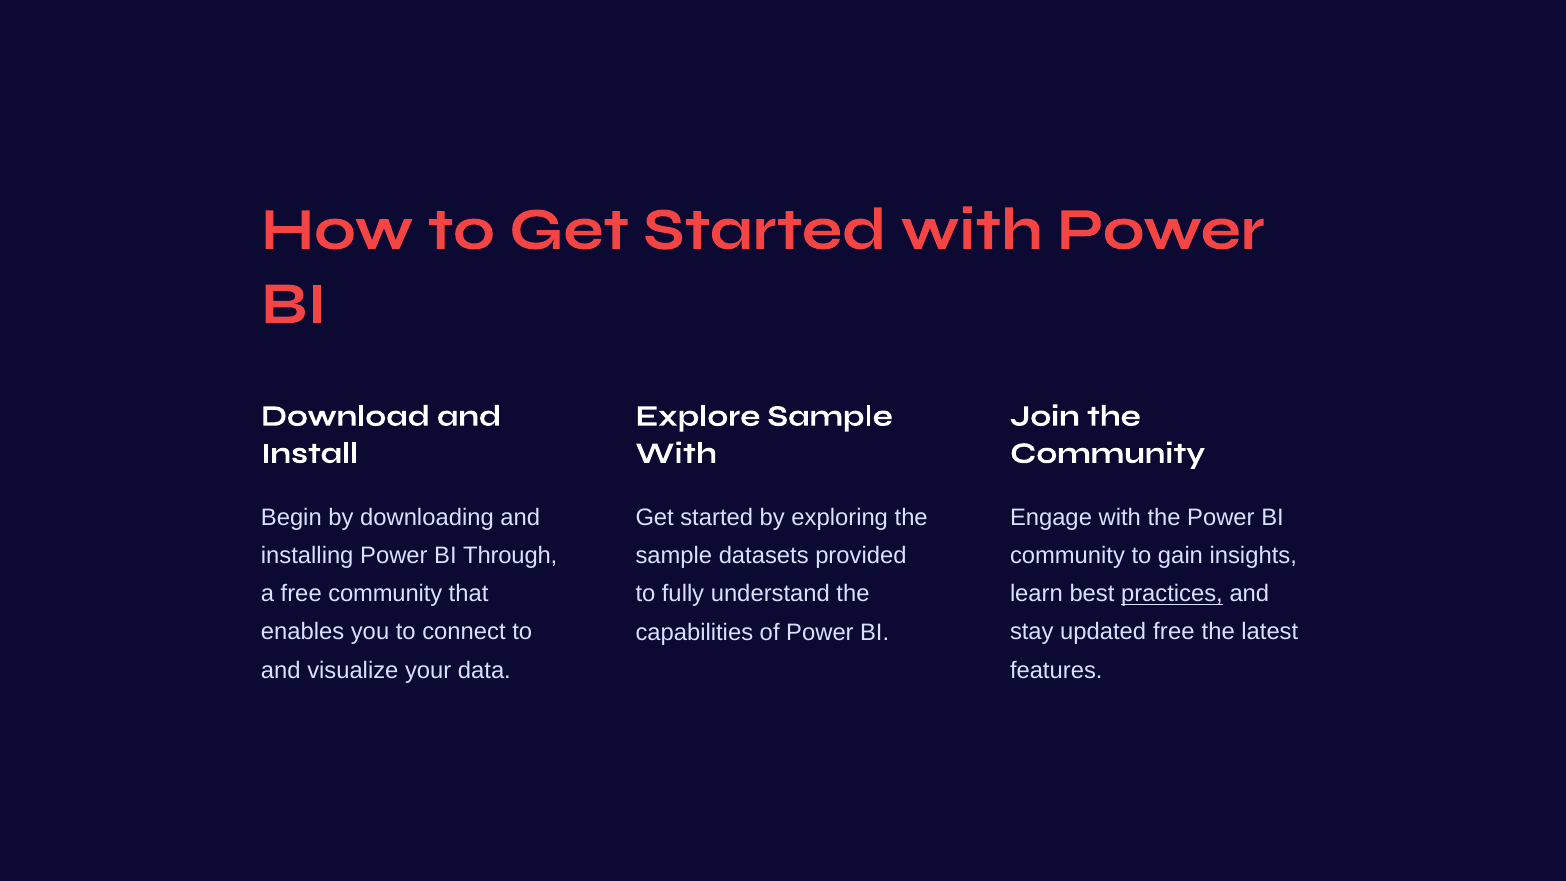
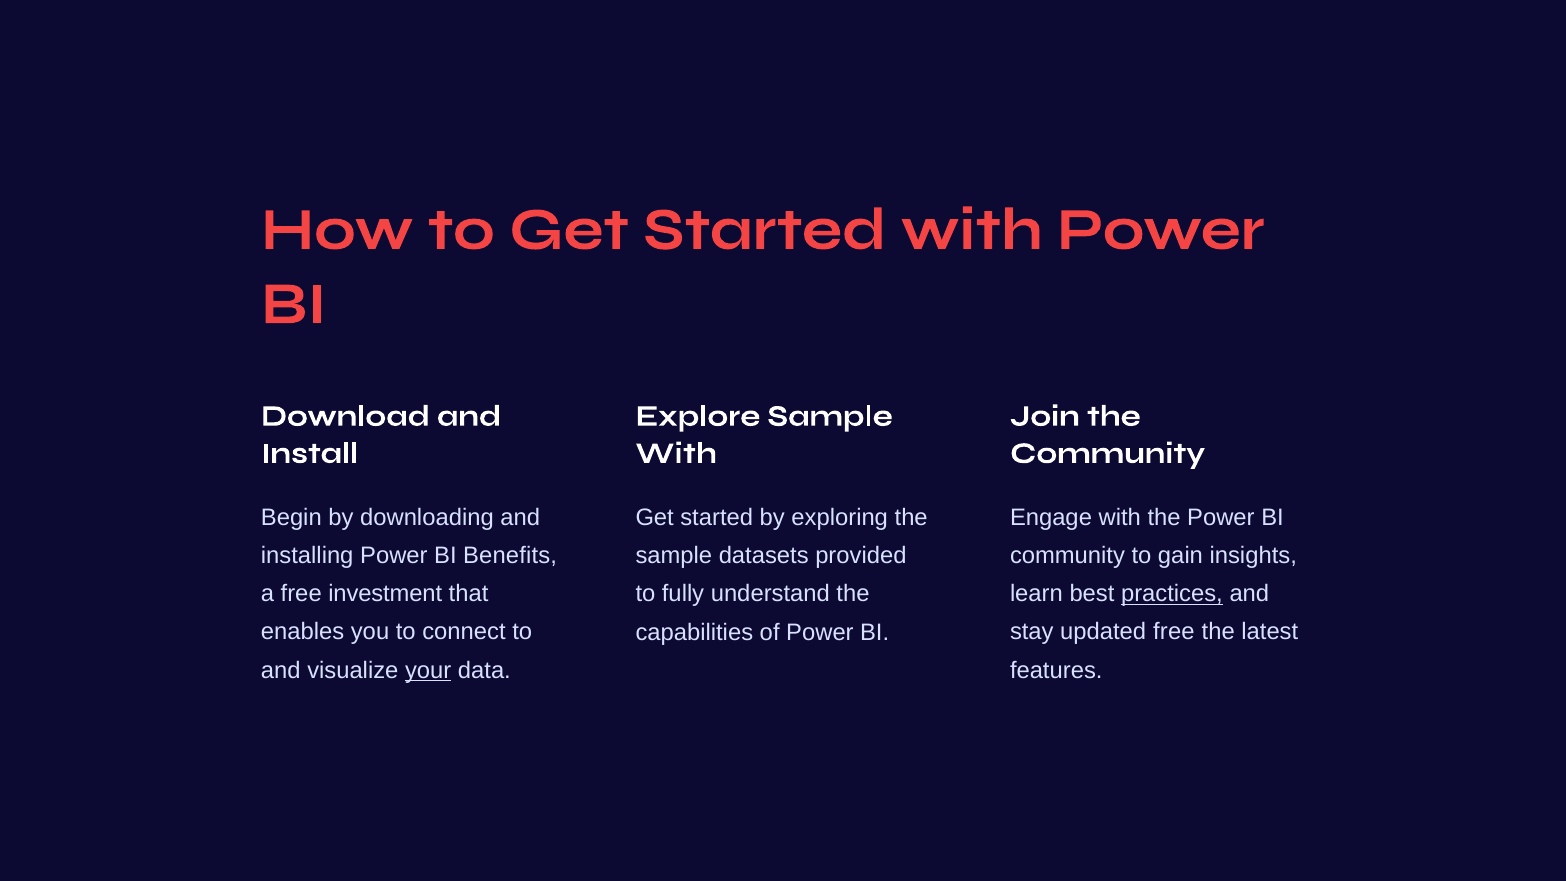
Through: Through -> Benefits
free community: community -> investment
your underline: none -> present
